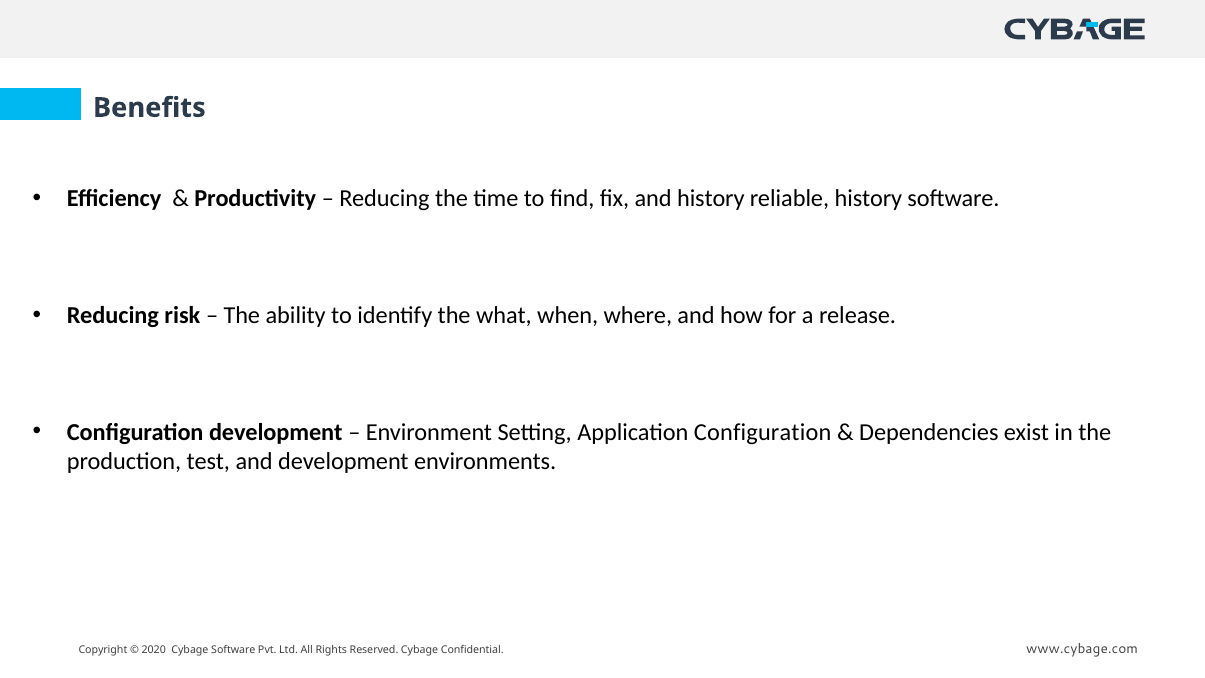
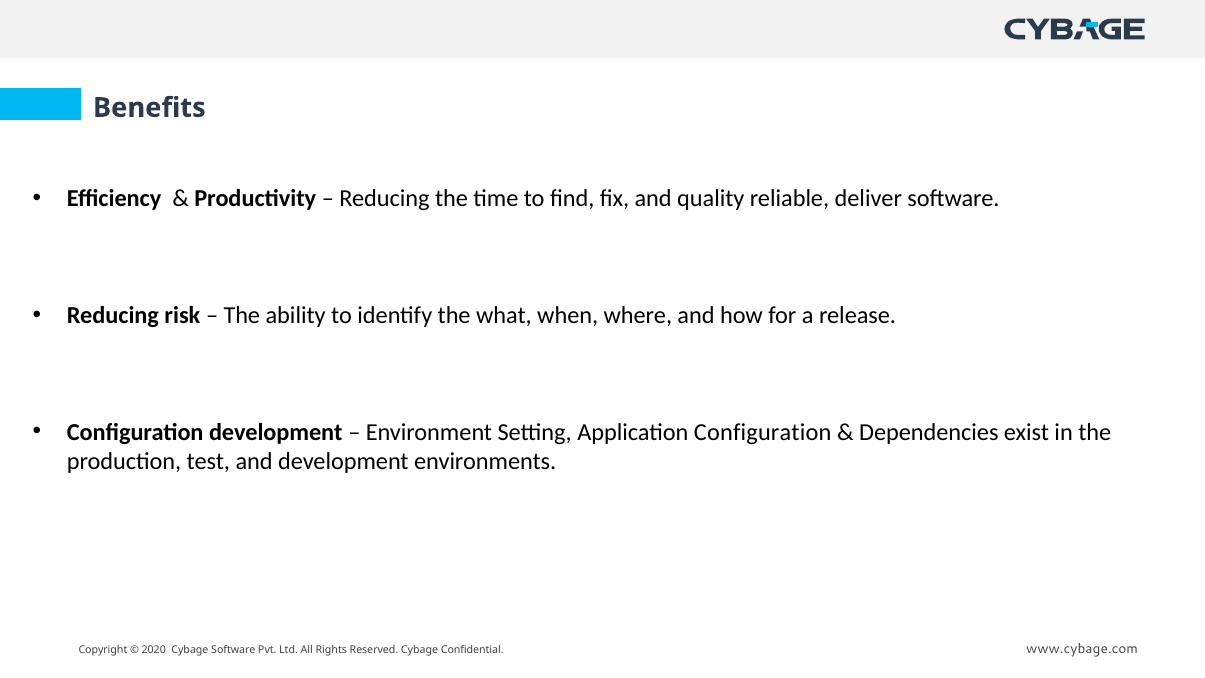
and history: history -> quality
reliable history: history -> deliver
